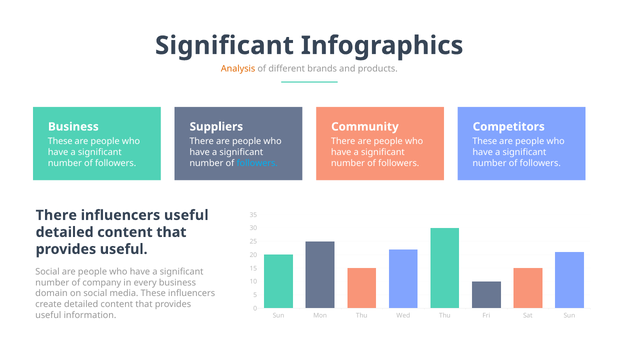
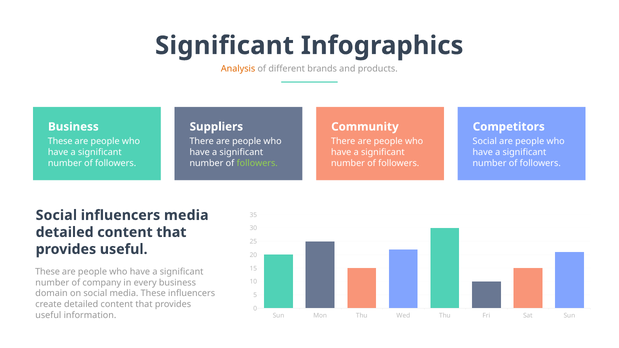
These at (485, 141): These -> Social
followers at (257, 163) colour: light blue -> light green
There at (56, 215): There -> Social
influencers useful: useful -> media
Social at (48, 272): Social -> These
